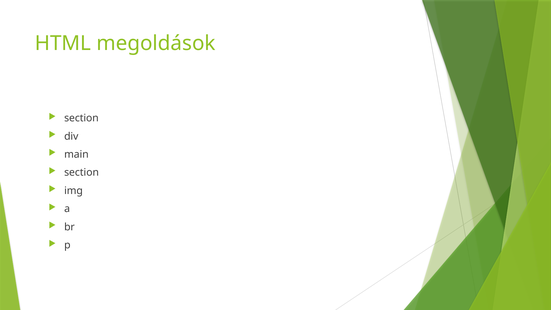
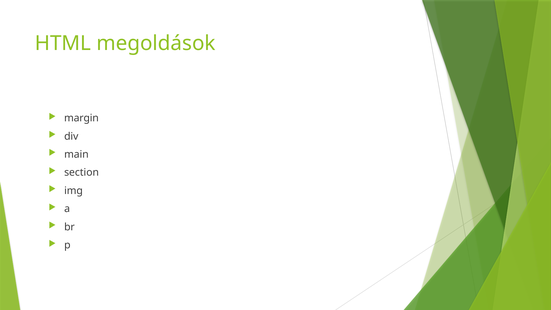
section at (81, 118): section -> margin
